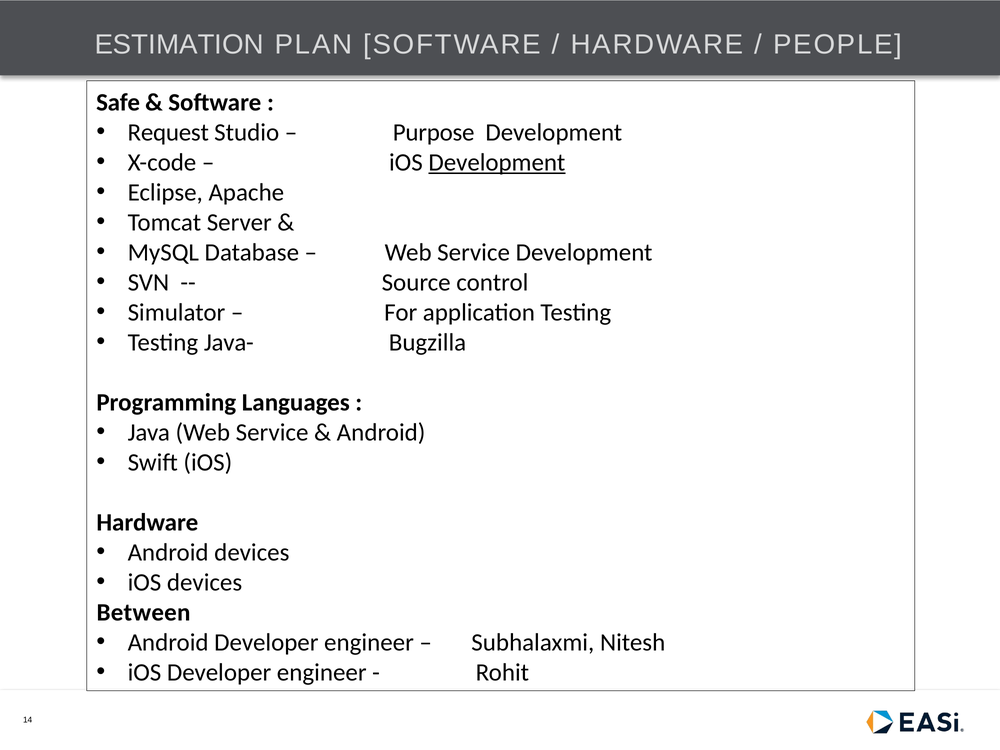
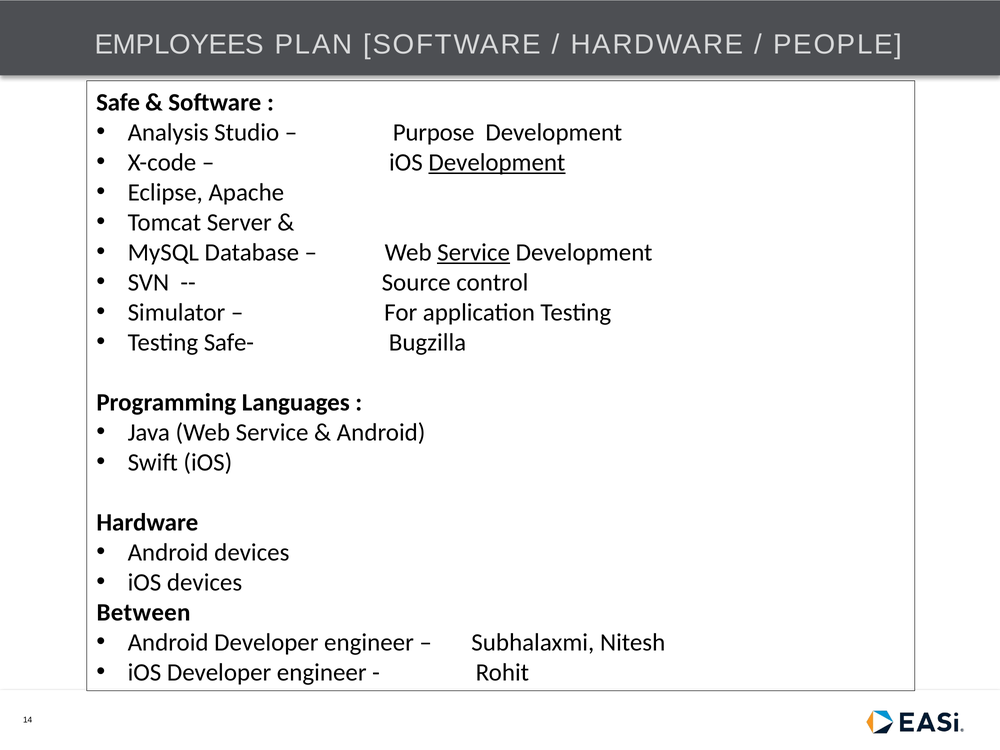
ESTIMATION: ESTIMATION -> EMPLOYEES
Request: Request -> Analysis
Service at (474, 252) underline: none -> present
Java-: Java- -> Safe-
